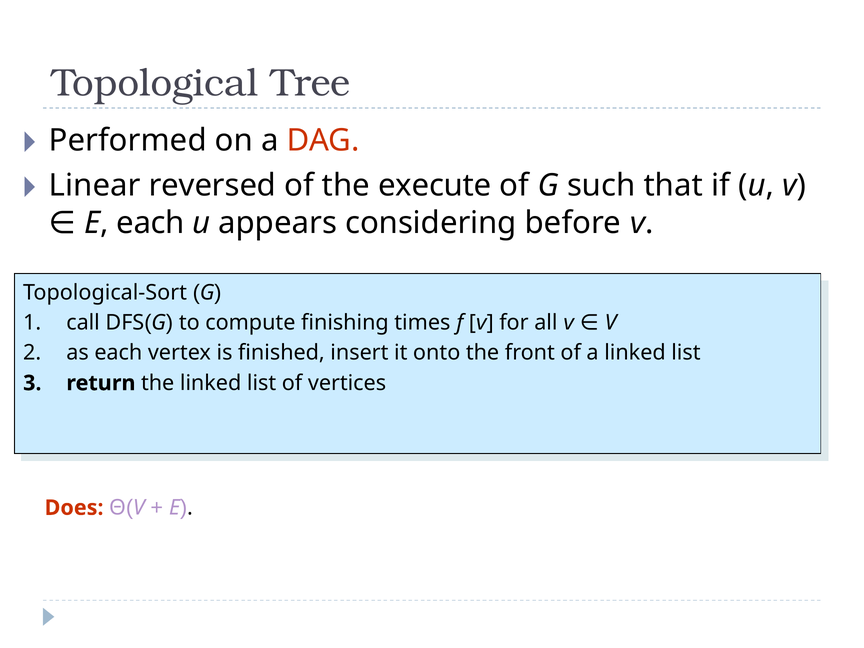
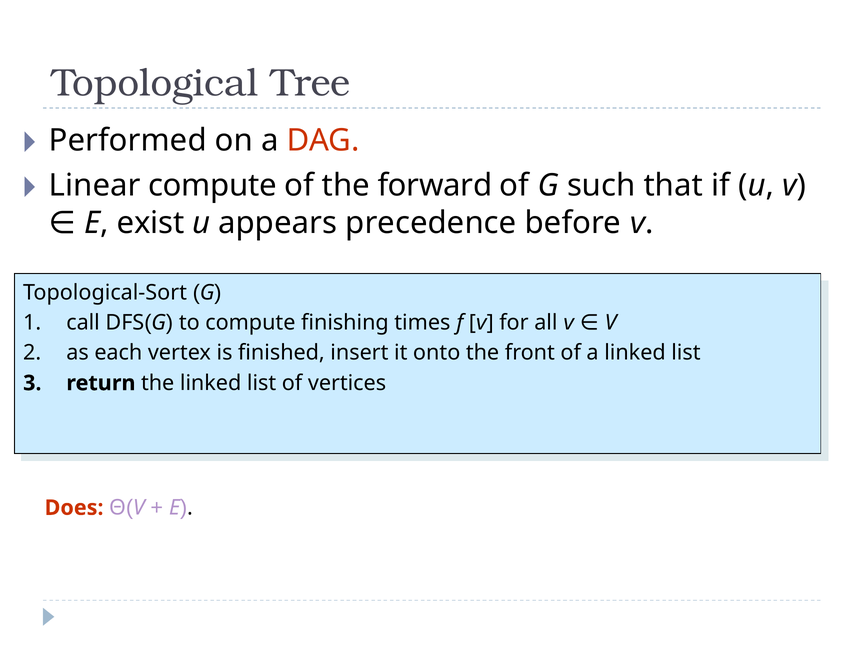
Linear reversed: reversed -> compute
execute: execute -> forward
E each: each -> exist
considering: considering -> precedence
